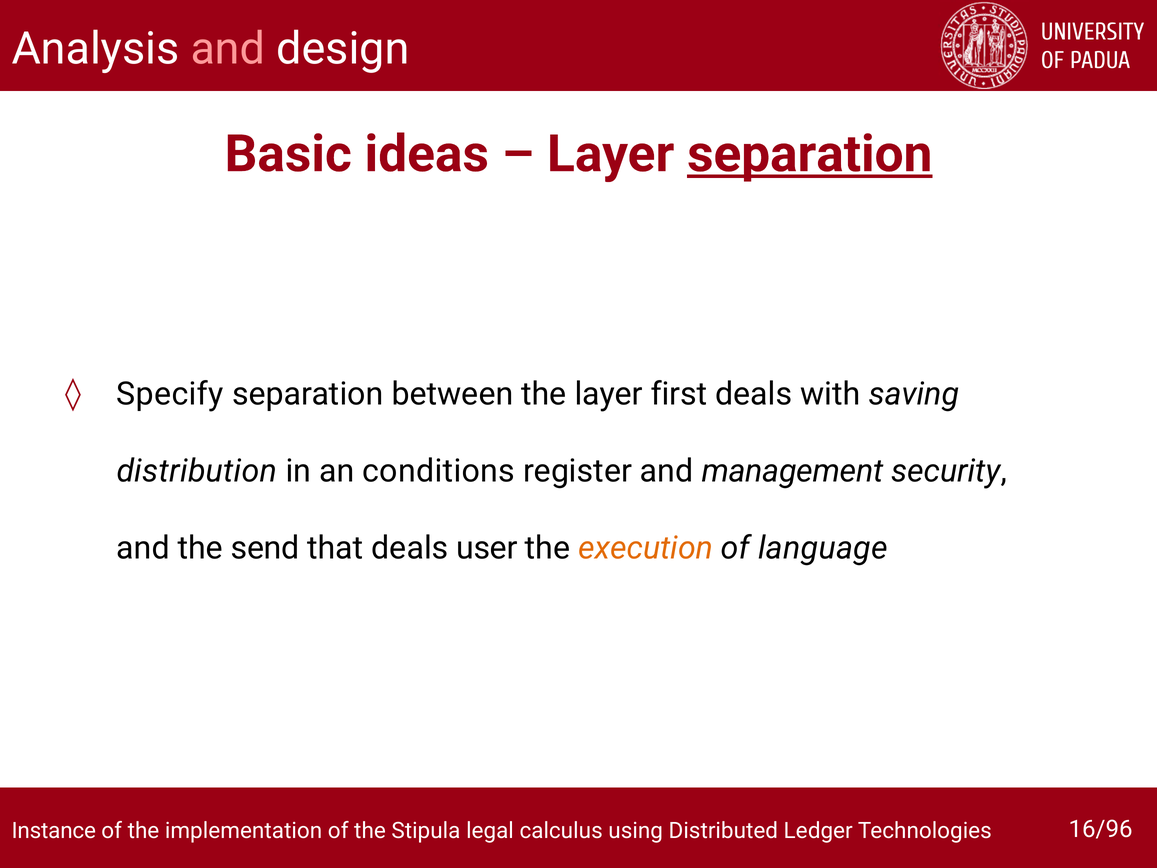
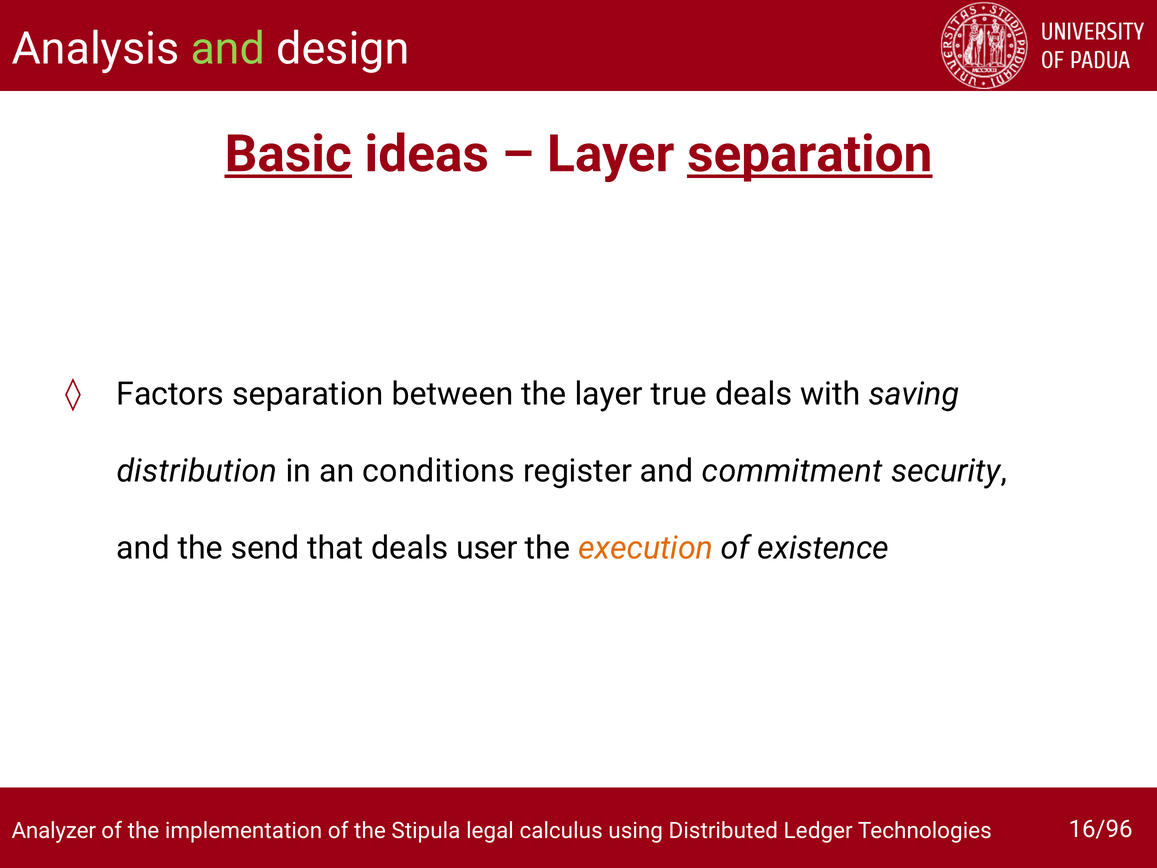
and at (228, 49) colour: pink -> light green
Basic underline: none -> present
Specify: Specify -> Factors
first: first -> true
management: management -> commitment
language: language -> existence
Instance: Instance -> Analyzer
